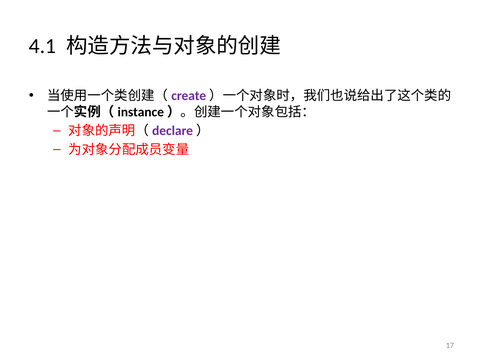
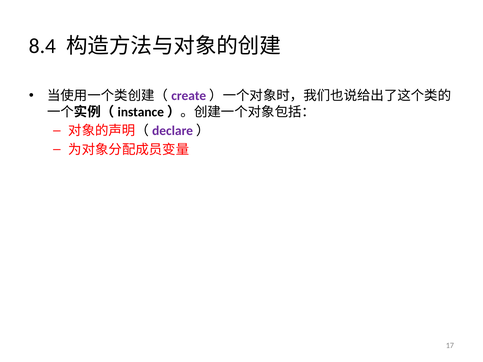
4.1: 4.1 -> 8.4
